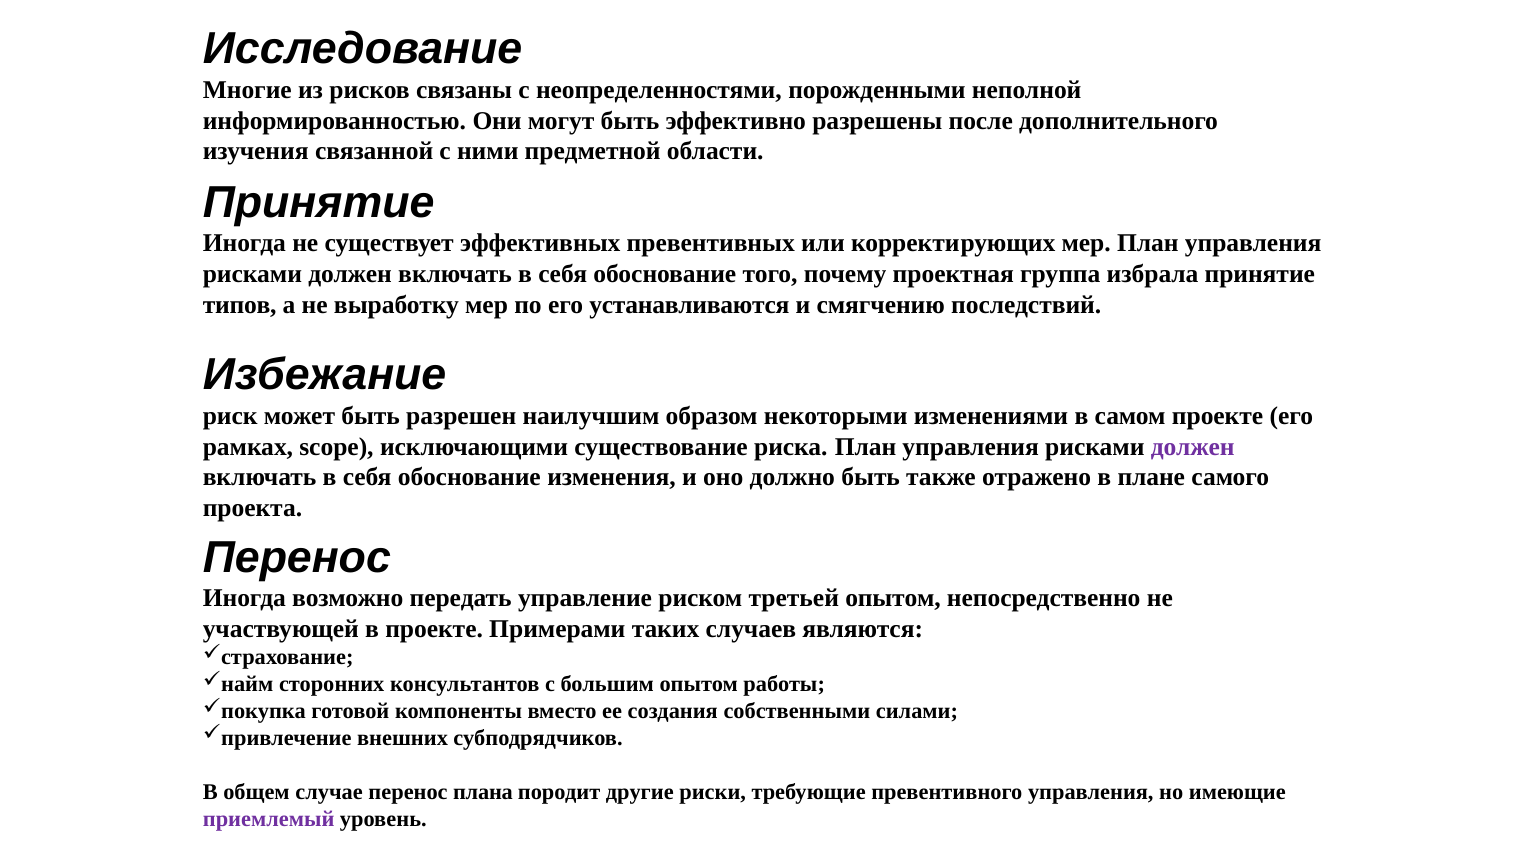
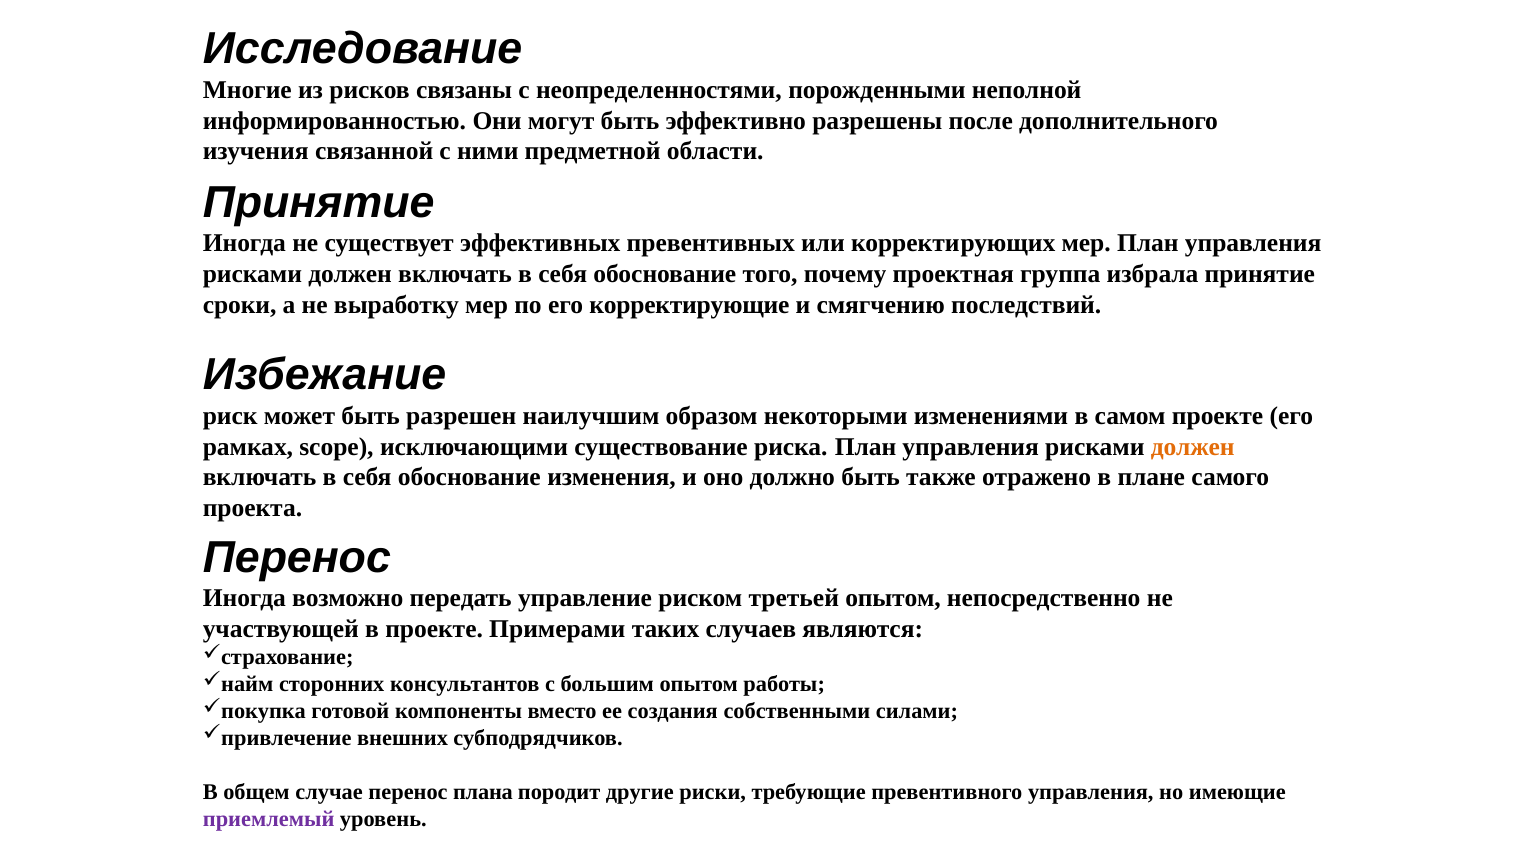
типов: типов -> сроки
устанавливаются: устанавливаются -> корректирующие
должен at (1193, 446) colour: purple -> orange
